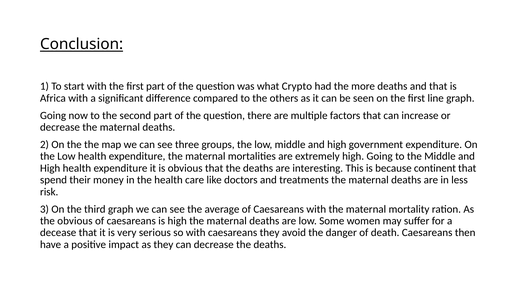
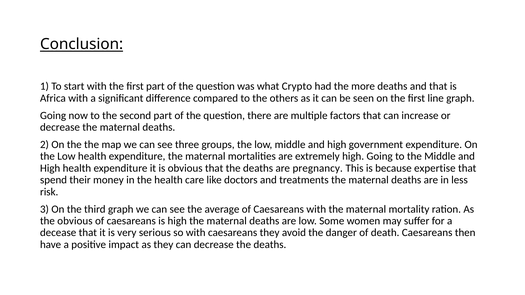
interesting: interesting -> pregnancy
continent: continent -> expertise
